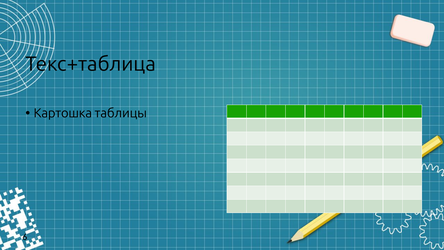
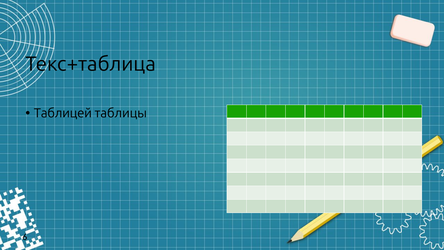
Картошка: Картошка -> Таблицей
